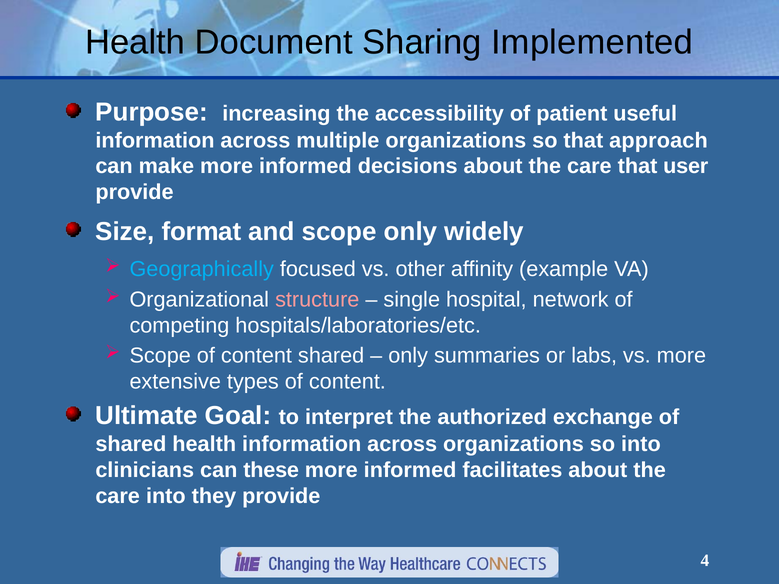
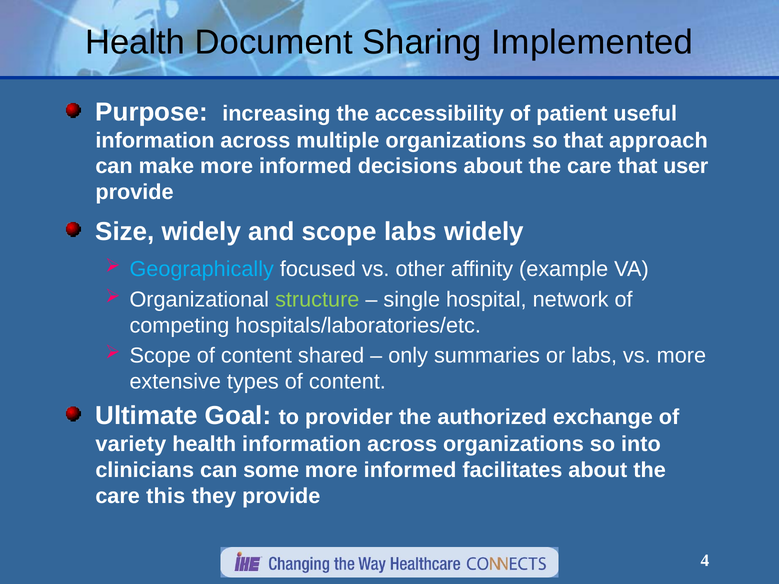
Size format: format -> widely
scope only: only -> labs
structure colour: pink -> light green
interpret: interpret -> provider
shared at (131, 444): shared -> variety
these: these -> some
care into: into -> this
